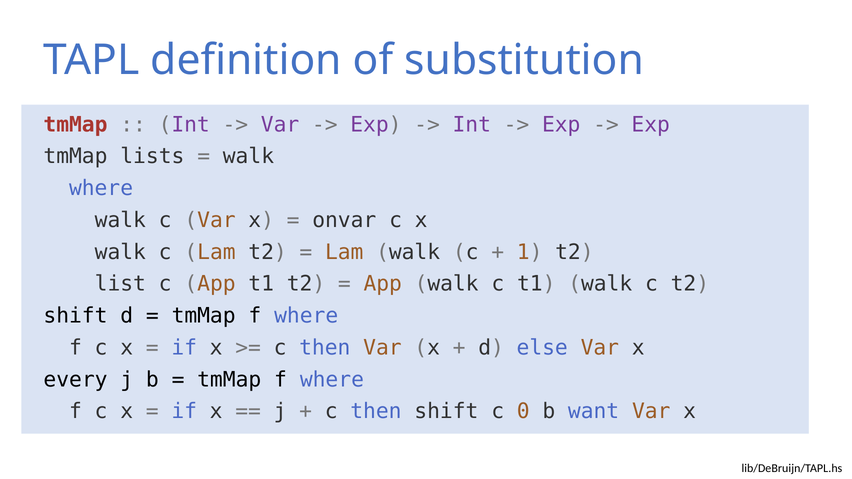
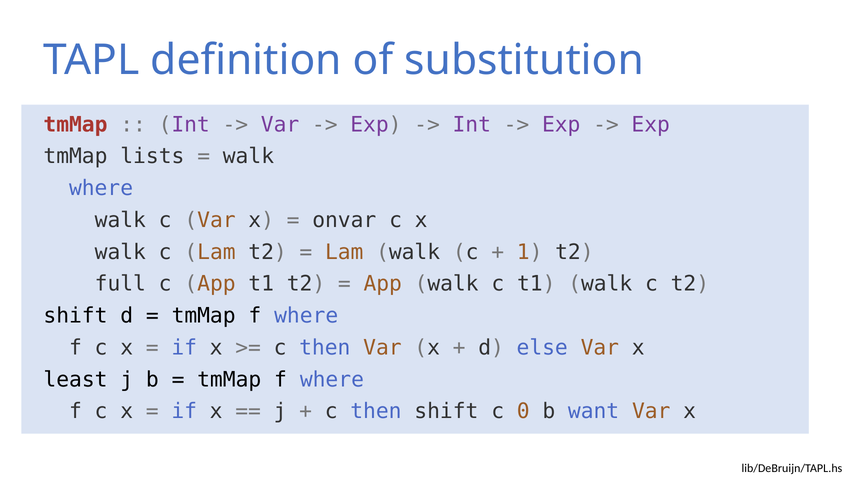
list: list -> full
every: every -> least
